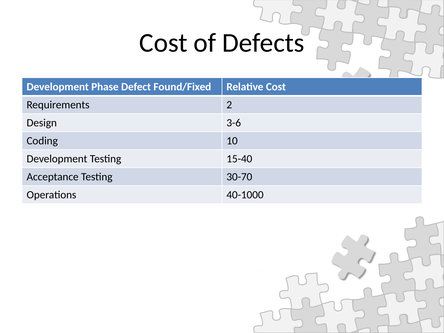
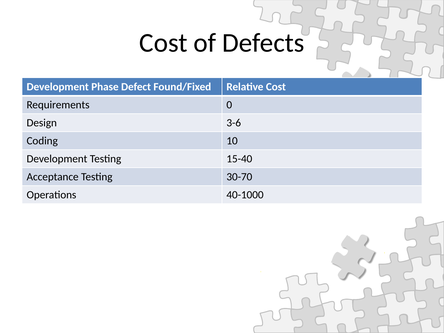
2: 2 -> 0
